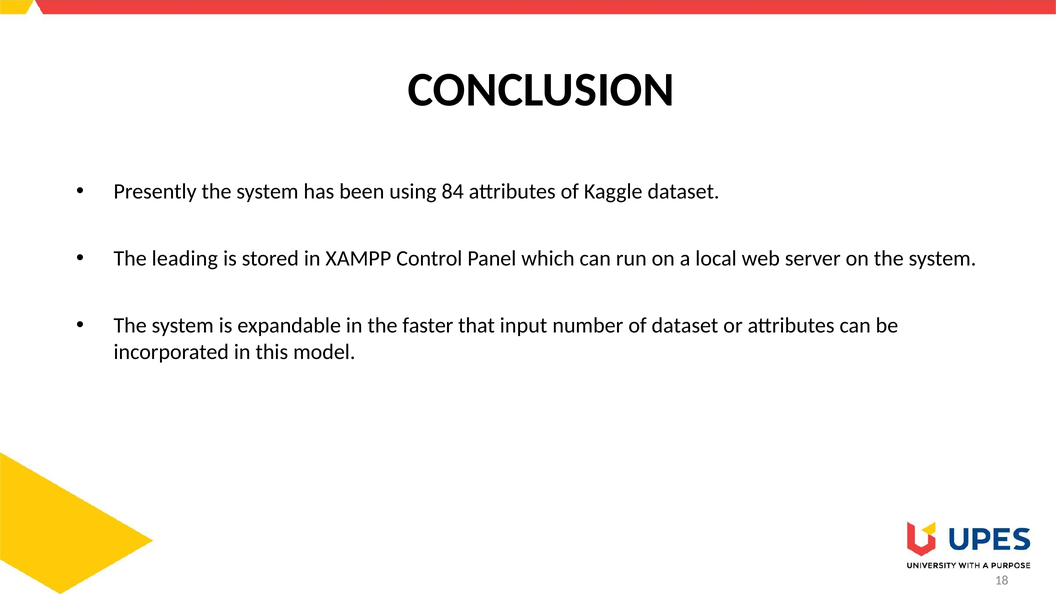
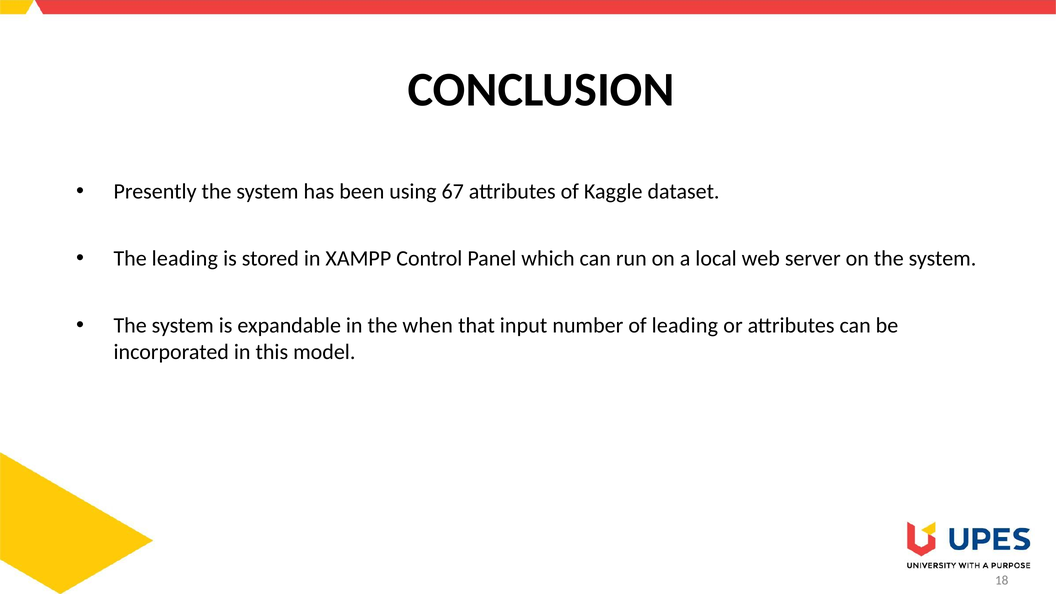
84: 84 -> 67
faster: faster -> when
of dataset: dataset -> leading
